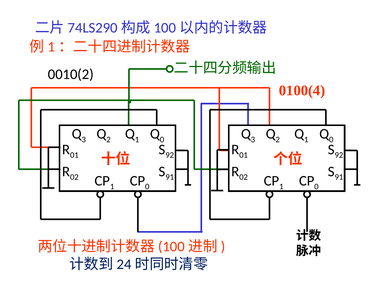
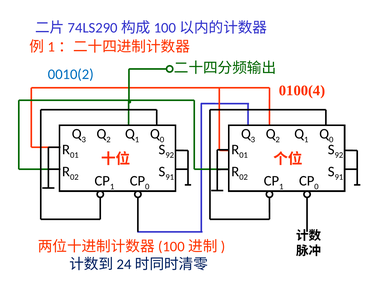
0010(2 colour: black -> blue
